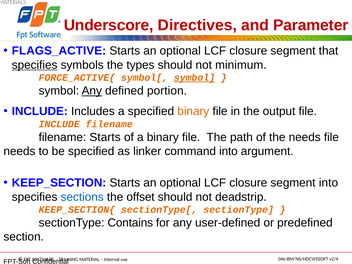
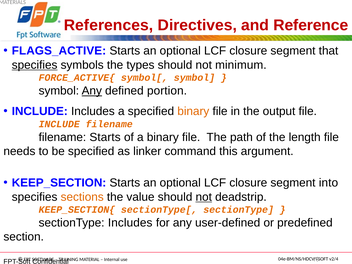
Underscore: Underscore -> References
Parameter: Parameter -> Reference
symbol at (194, 78) underline: present -> none
the needs: needs -> length
command into: into -> this
sections colour: blue -> orange
offset: offset -> value
not at (204, 197) underline: none -> present
sectionType Contains: Contains -> Includes
